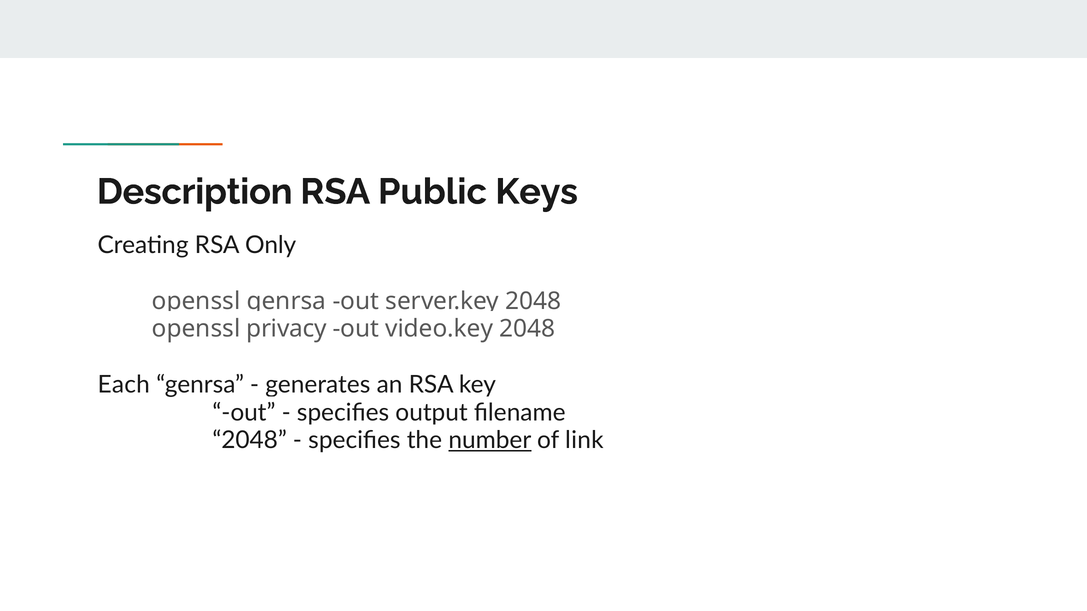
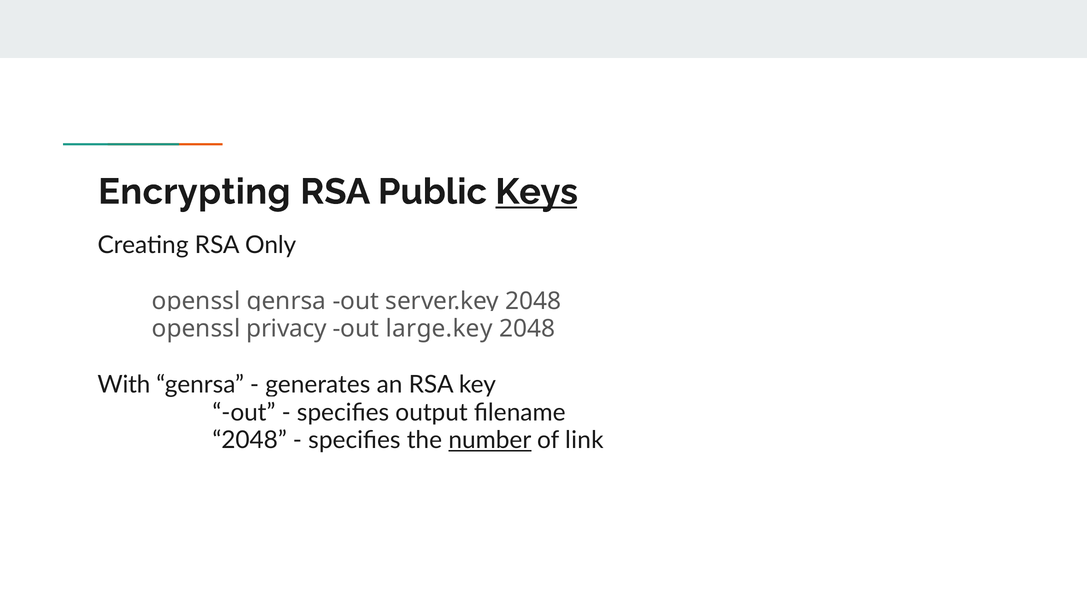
Description: Description -> Encrypting
Keys underline: none -> present
video.key: video.key -> large.key
Each: Each -> With
